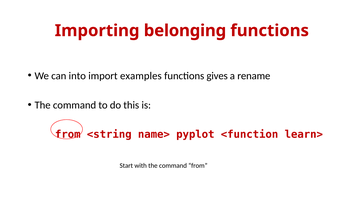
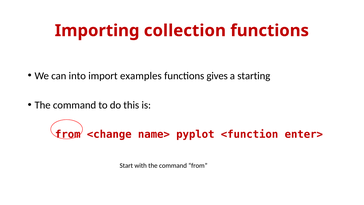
belonging: belonging -> collection
rename: rename -> starting
<string: <string -> <change
learn>: learn> -> enter>
